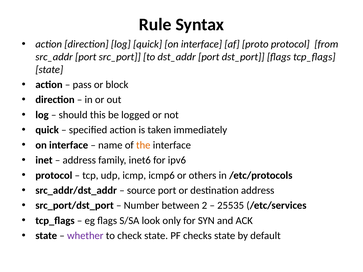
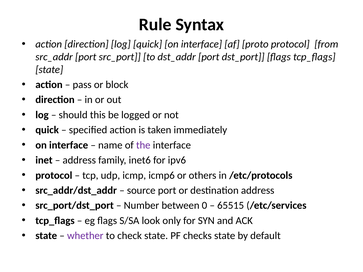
the colour: orange -> purple
2: 2 -> 0
25535: 25535 -> 65515
